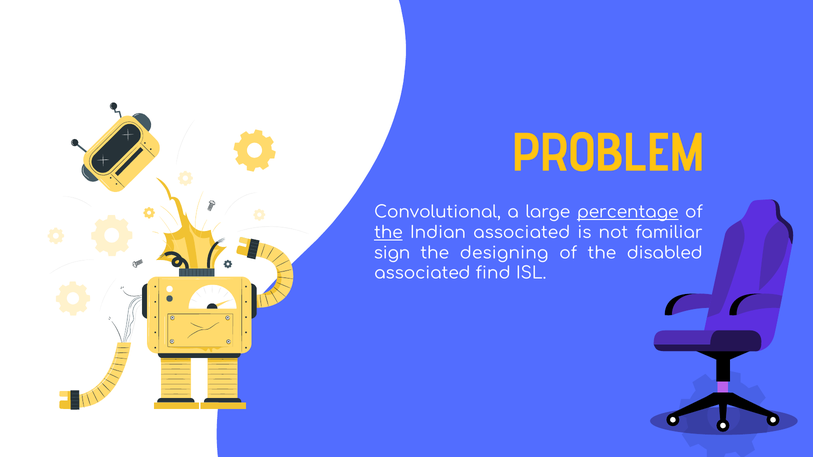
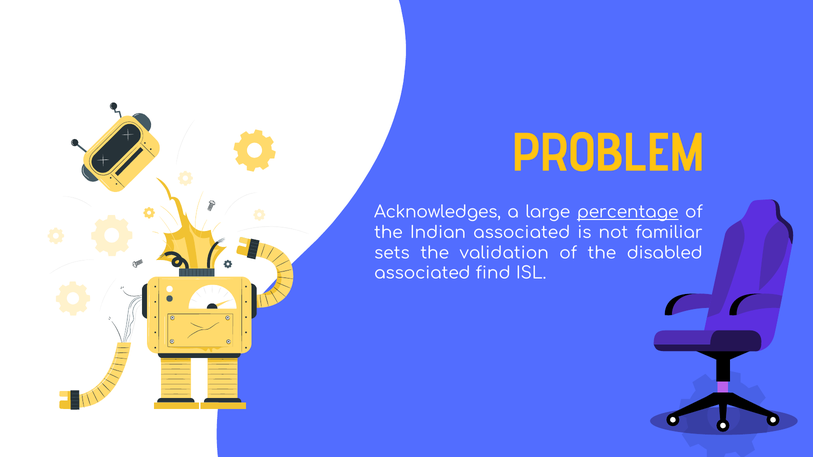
Convolutional: Convolutional -> Acknowledges
the at (388, 233) underline: present -> none
sign: sign -> sets
designing: designing -> validation
